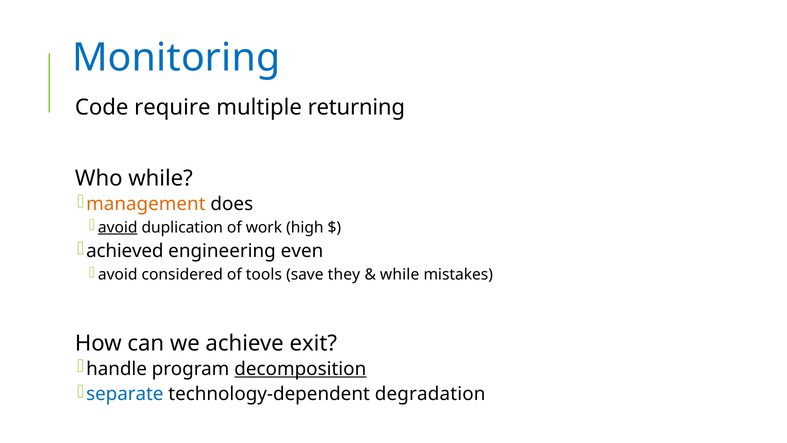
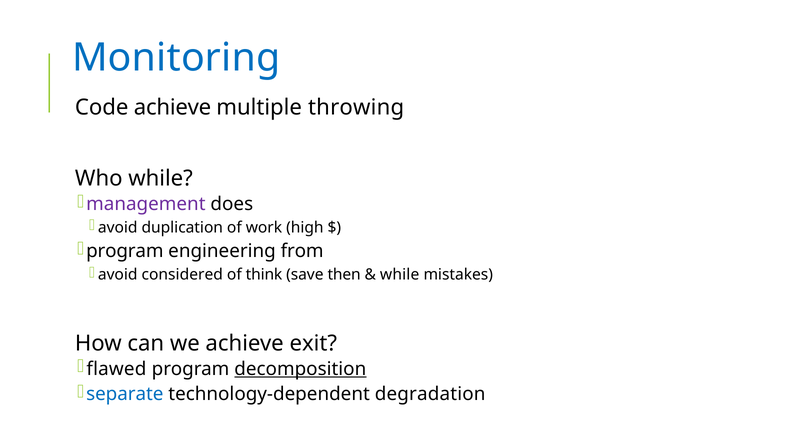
Code require: require -> achieve
returning: returning -> throwing
management colour: orange -> purple
avoid at (118, 227) underline: present -> none
achieved at (125, 251): achieved -> program
even: even -> from
tools: tools -> think
they: they -> then
handle: handle -> flawed
